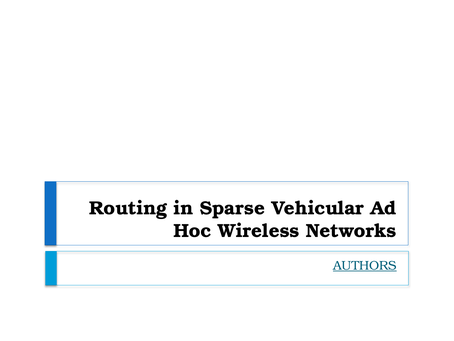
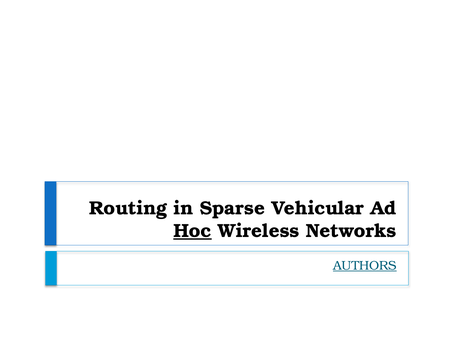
Hoc underline: none -> present
